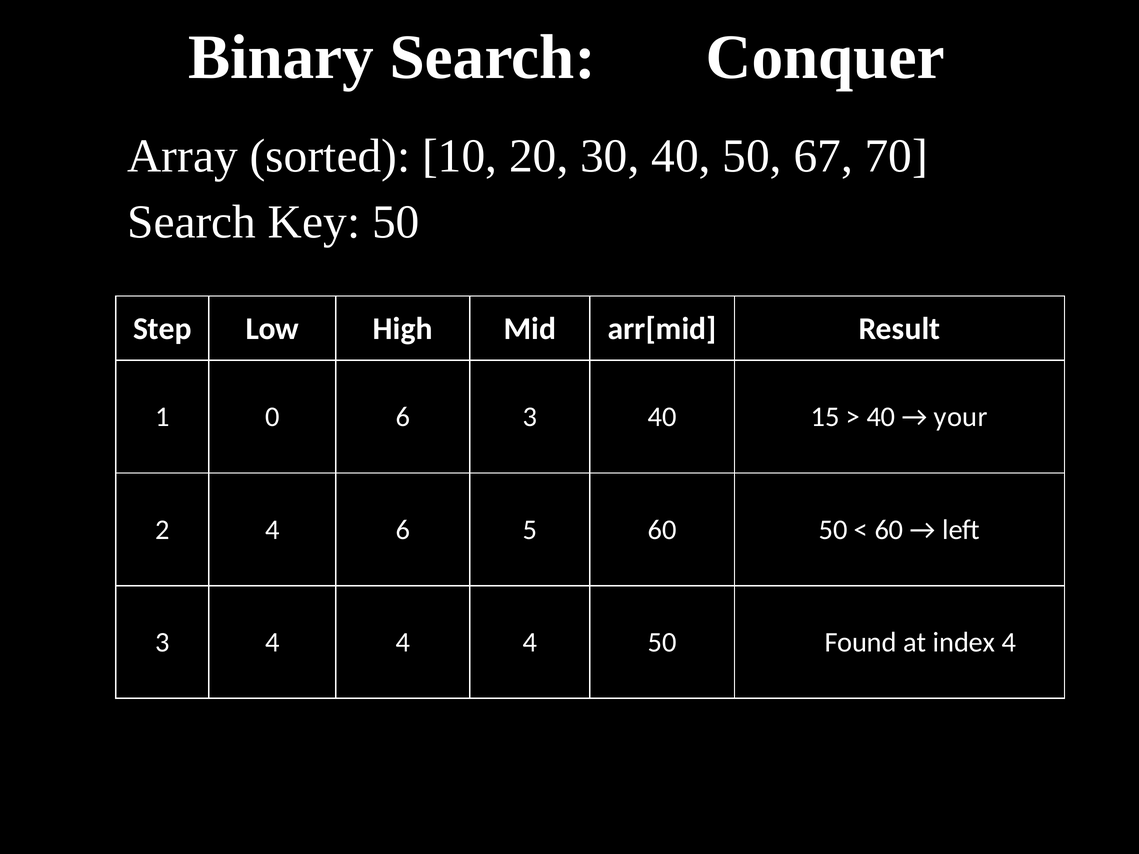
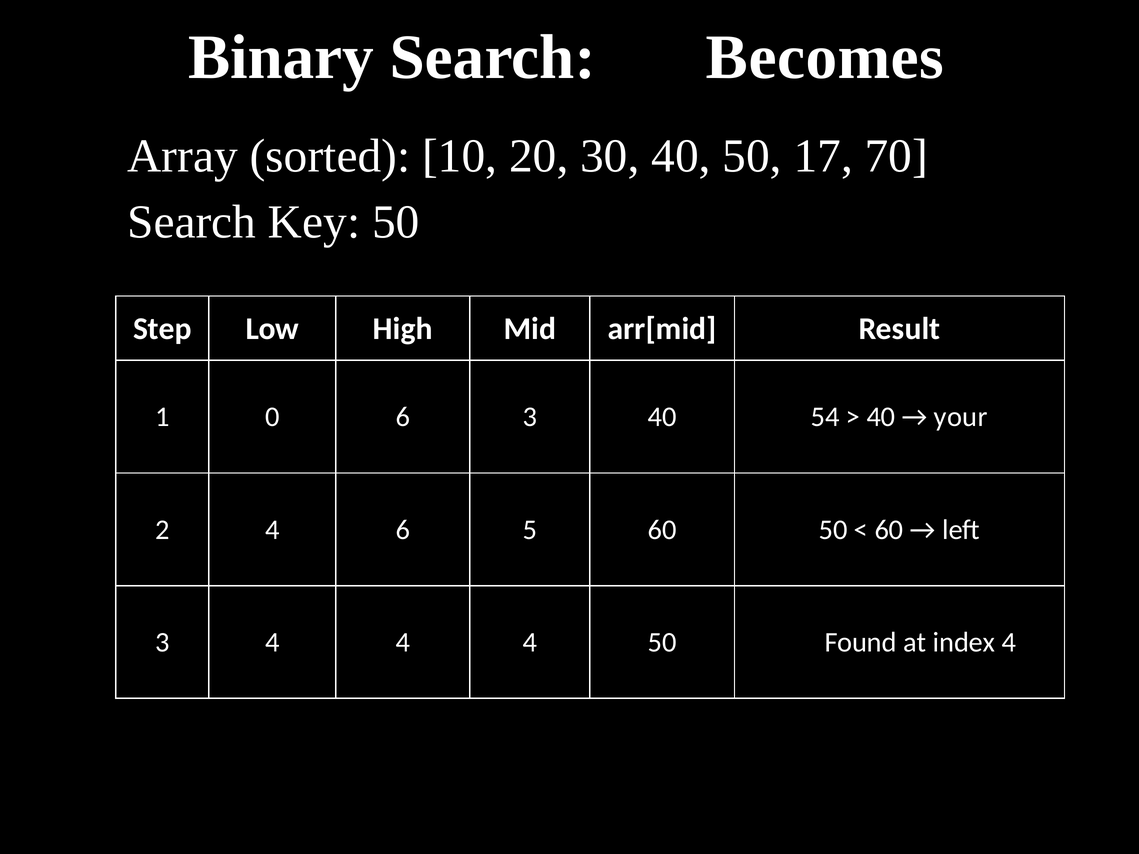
Conquer: Conquer -> Becomes
67: 67 -> 17
15: 15 -> 54
